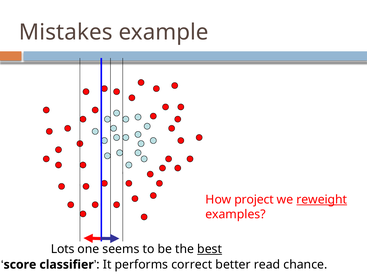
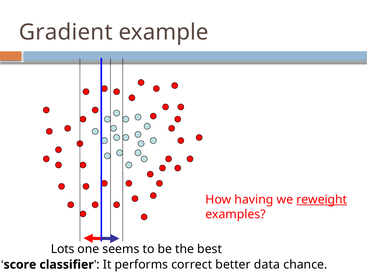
Mistakes: Mistakes -> Gradient
project: project -> having
best underline: present -> none
read: read -> data
